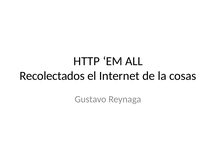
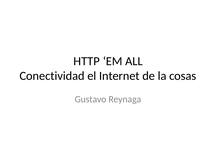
Recolectados: Recolectados -> Conectividad
